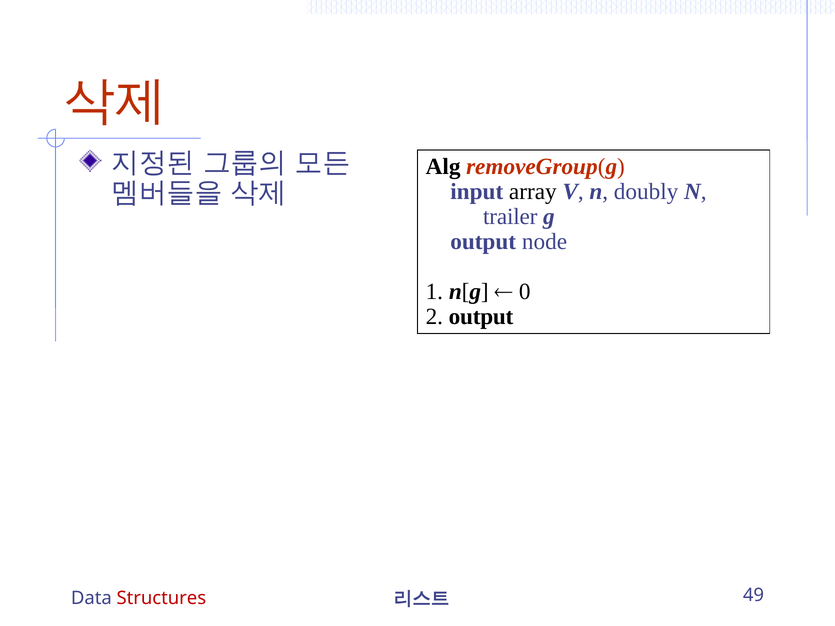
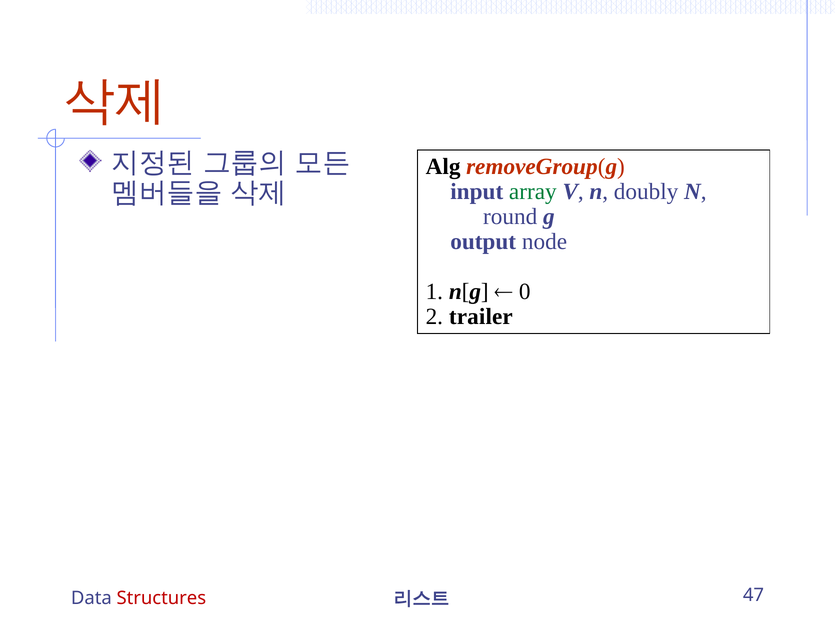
array colour: black -> green
trailer: trailer -> round
2 output: output -> trailer
49: 49 -> 47
